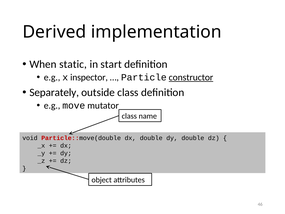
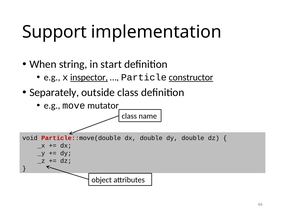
Derived: Derived -> Support
static: static -> string
inspector underline: none -> present
